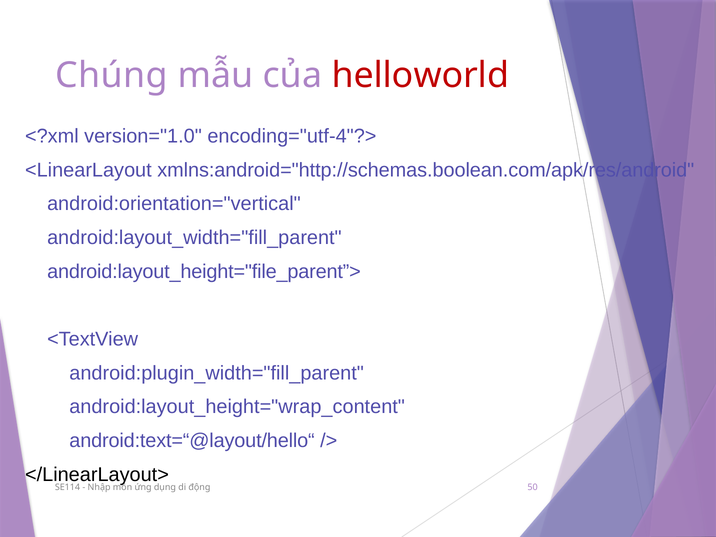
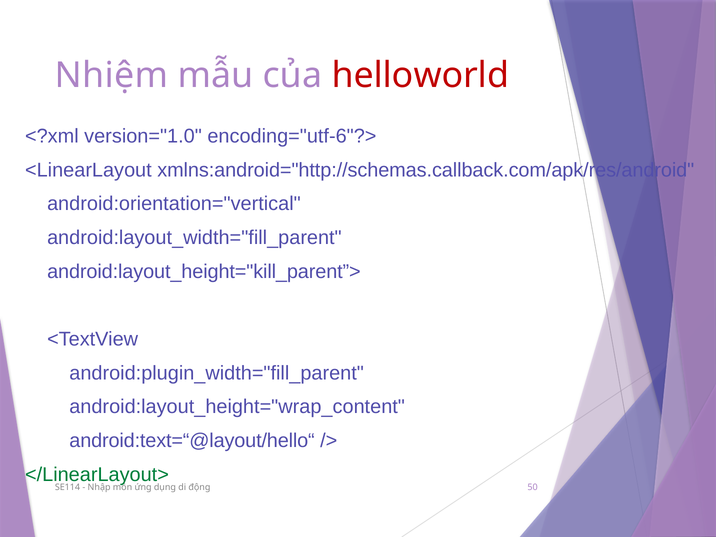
Chúng: Chúng -> Nhiệm
encoding="utf-4"?>: encoding="utf-4"?> -> encoding="utf-6"?>
xmlns:android="http://schemas.boolean.com/apk/res/android: xmlns:android="http://schemas.boolean.com/apk/res/android -> xmlns:android="http://schemas.callback.com/apk/res/android
android:layout_height="file_parent”>: android:layout_height="file_parent”> -> android:layout_height="kill_parent”>
</LinearLayout> colour: black -> green
